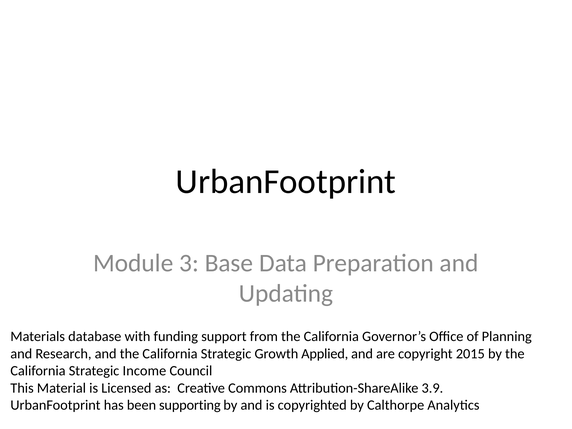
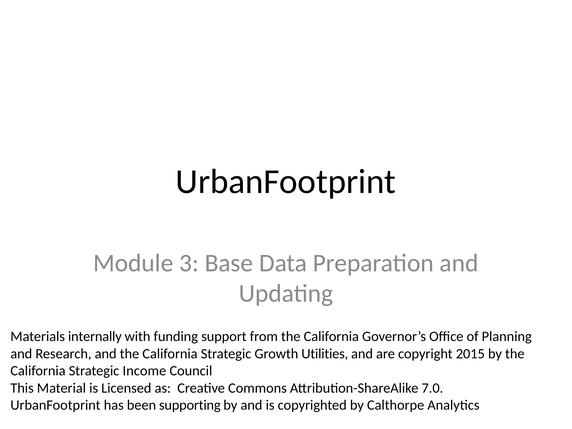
database: database -> internally
Applied: Applied -> Utilities
3.9: 3.9 -> 7.0
